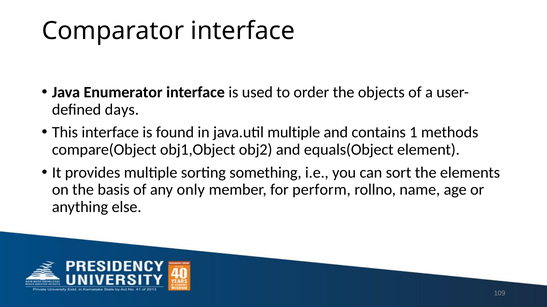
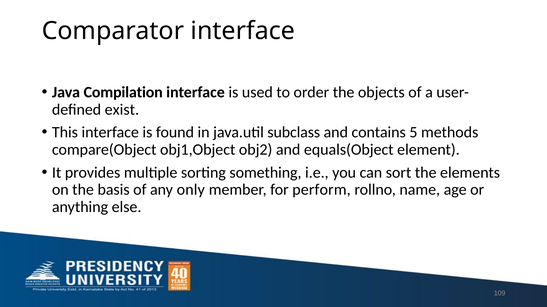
Enumerator: Enumerator -> Compilation
days: days -> exist
java.util multiple: multiple -> subclass
1: 1 -> 5
